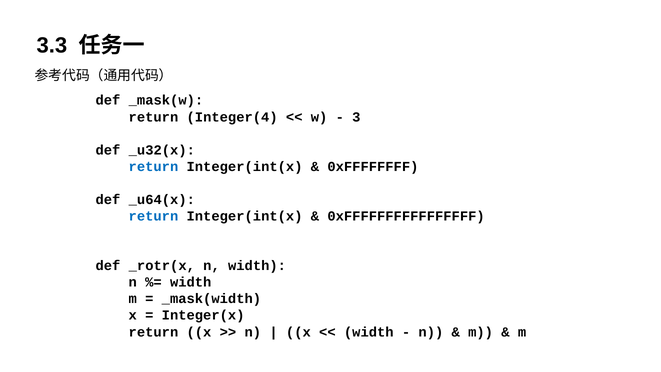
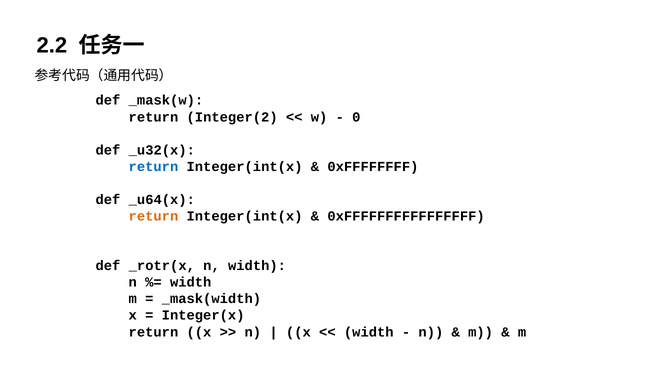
3.3: 3.3 -> 2.2
Integer(4: Integer(4 -> Integer(2
3: 3 -> 0
return at (153, 216) colour: blue -> orange
